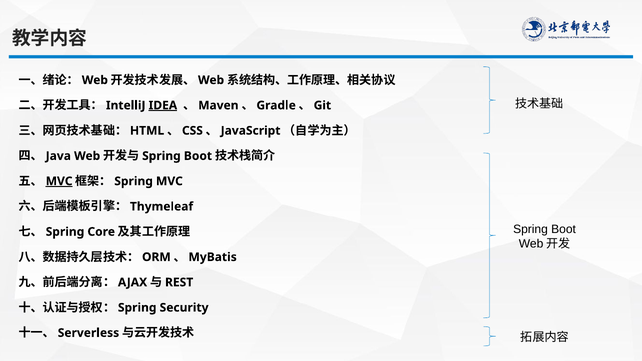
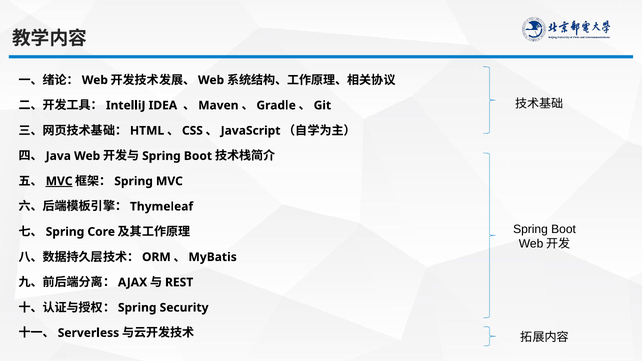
IDEA underline: present -> none
